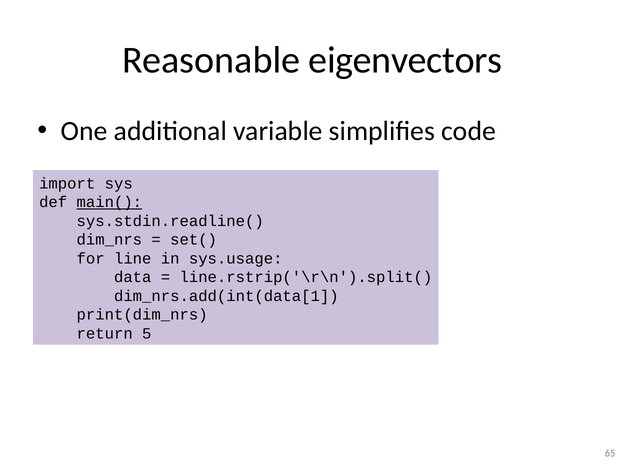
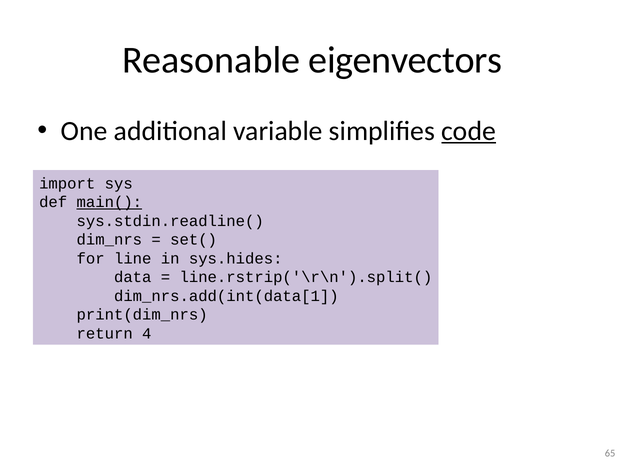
code underline: none -> present
sys.usage: sys.usage -> sys.hides
5: 5 -> 4
